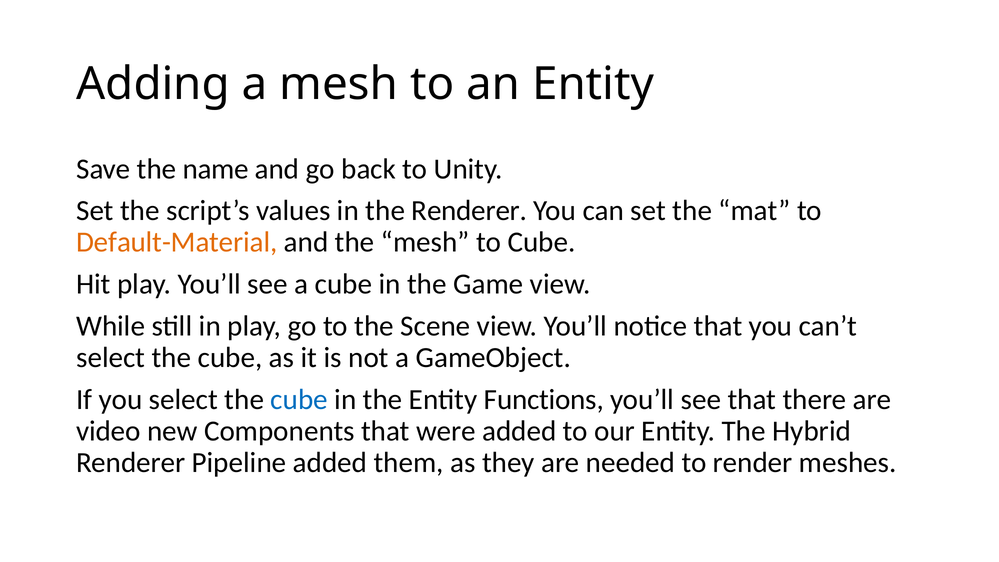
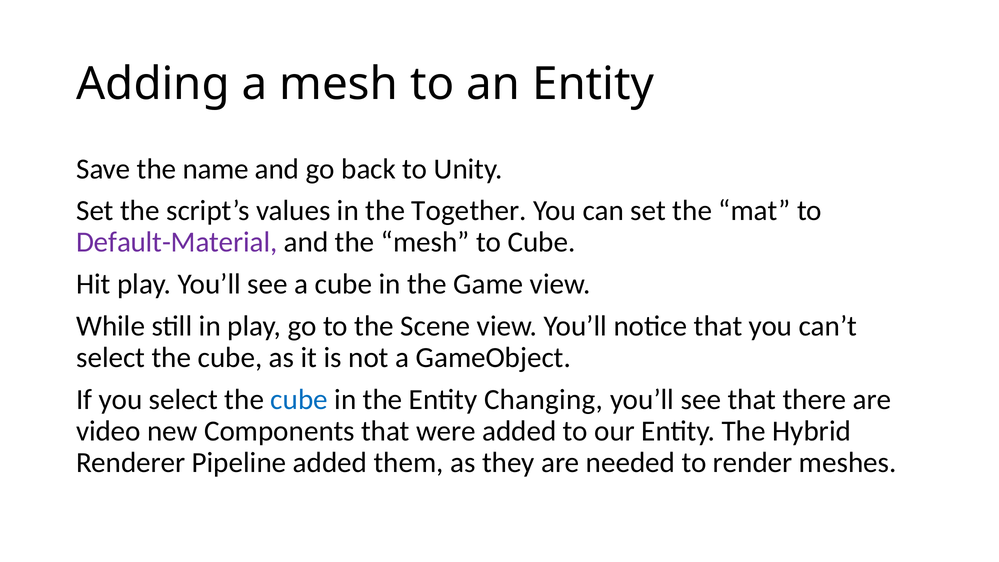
the Renderer: Renderer -> Together
Default-Material colour: orange -> purple
Functions: Functions -> Changing
